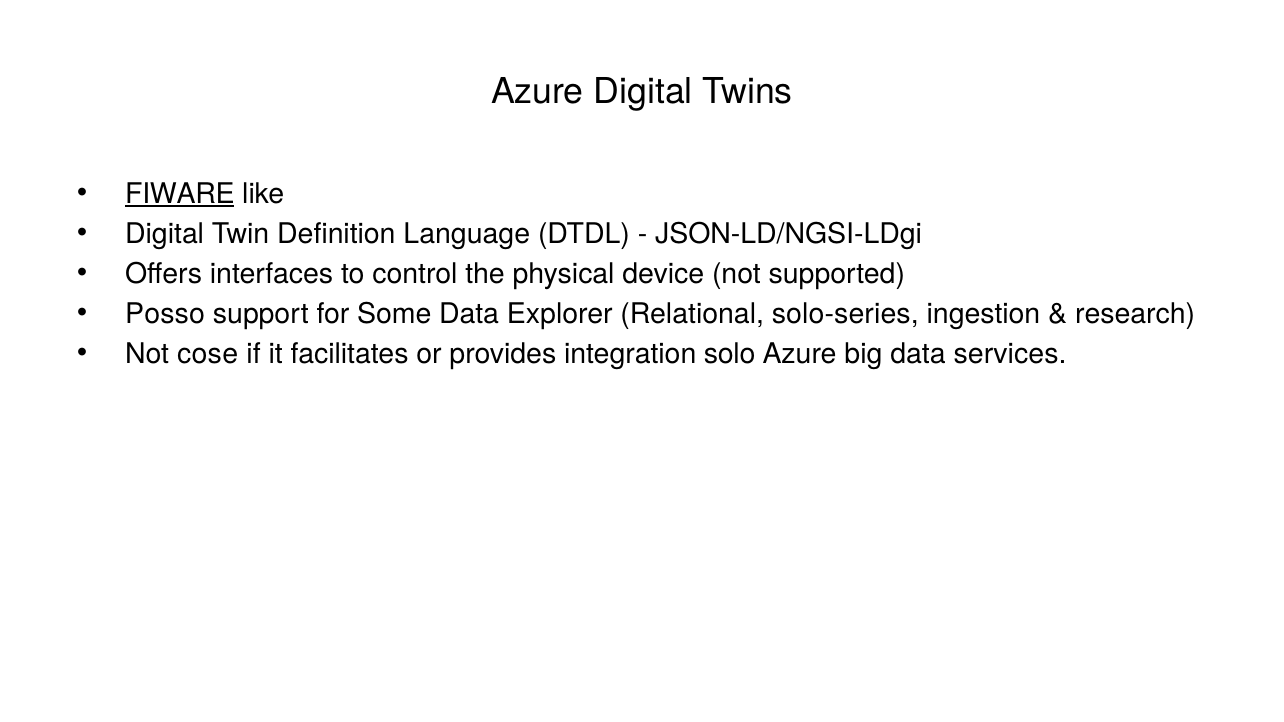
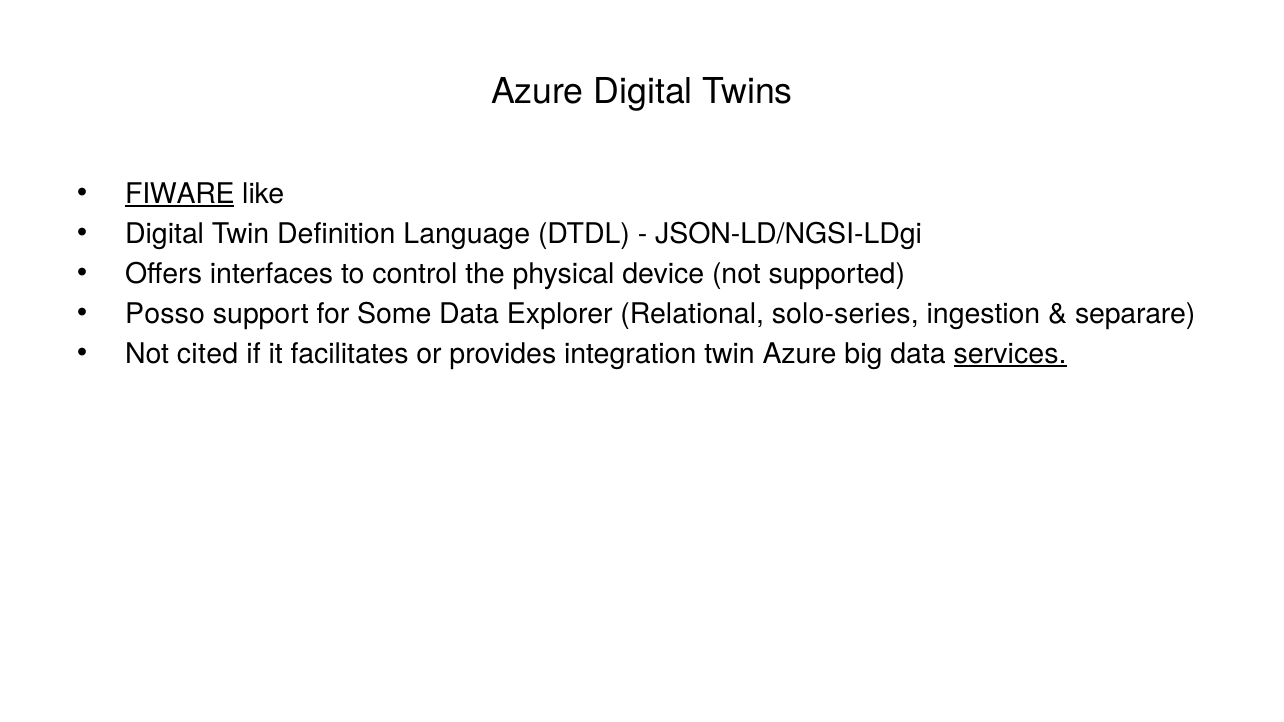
research: research -> separare
cose: cose -> cited
integration solo: solo -> twin
services underline: none -> present
